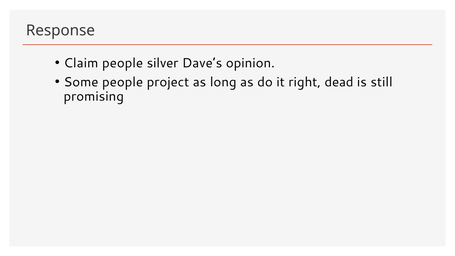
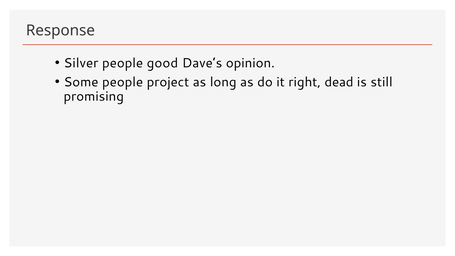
Claim: Claim -> Silver
silver: silver -> good
